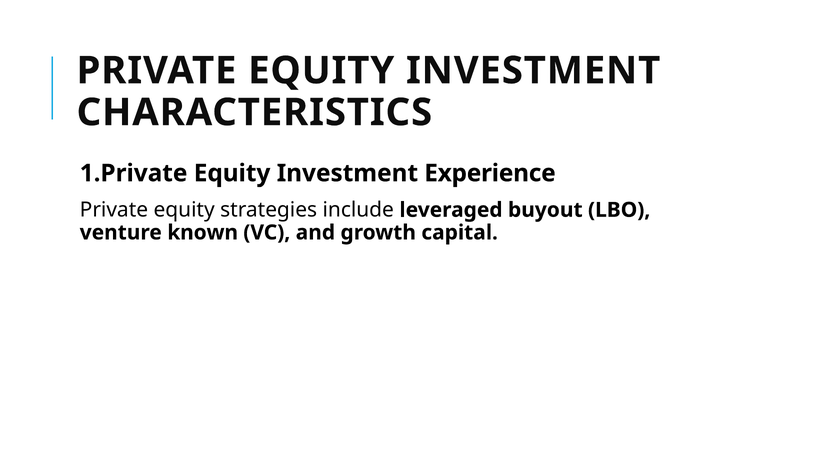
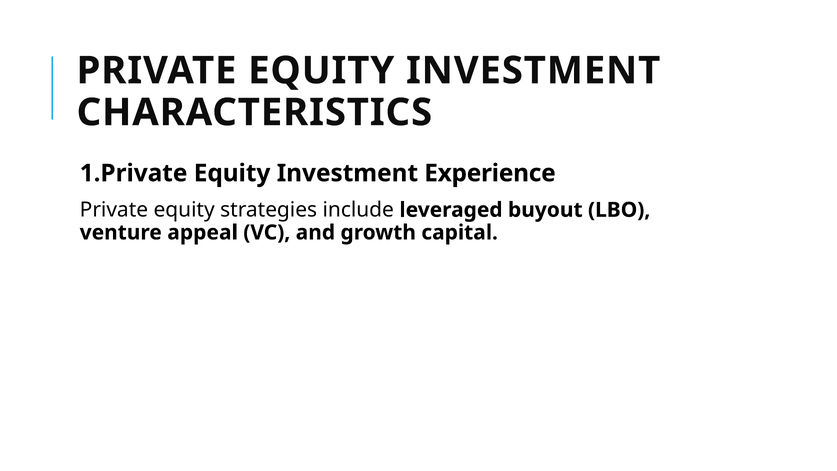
known: known -> appeal
